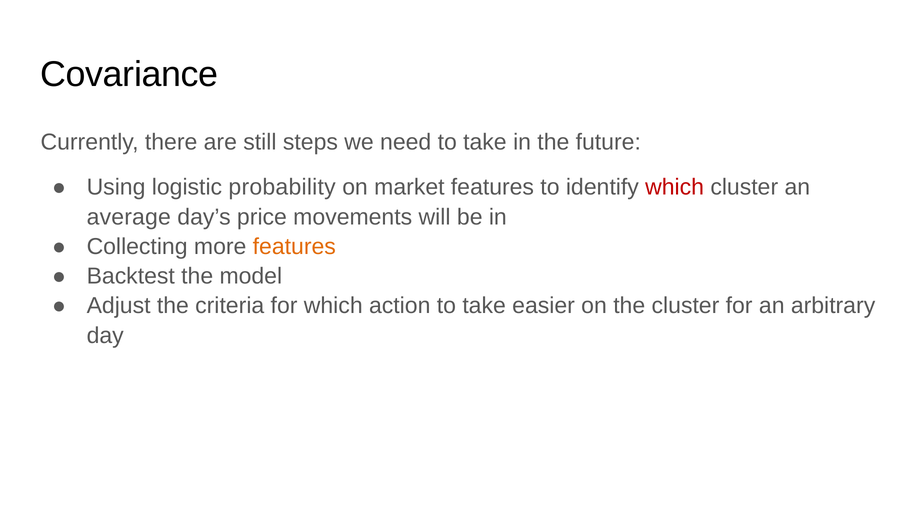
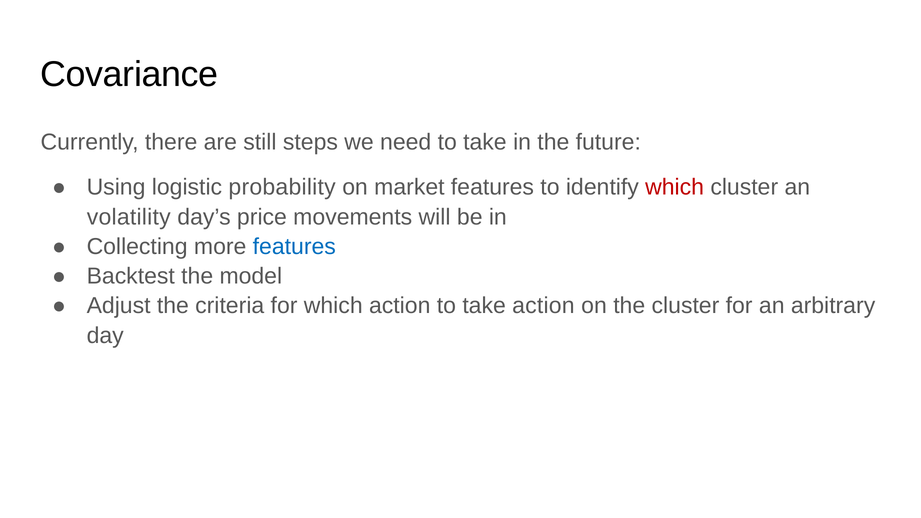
average: average -> volatility
features at (294, 247) colour: orange -> blue
take easier: easier -> action
